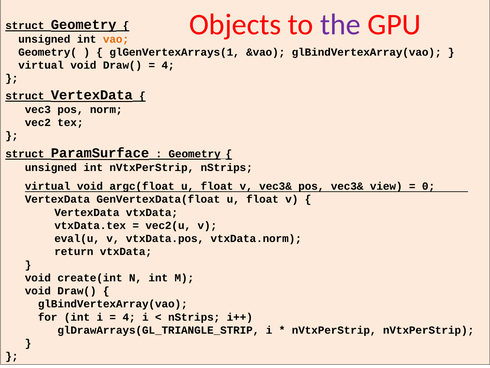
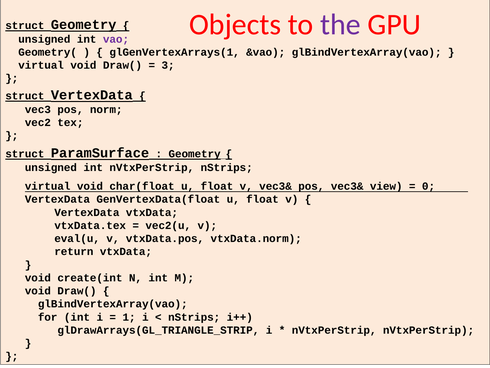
vao colour: orange -> purple
4 at (168, 65): 4 -> 3
argc(float: argc(float -> char(float
4 at (129, 317): 4 -> 1
